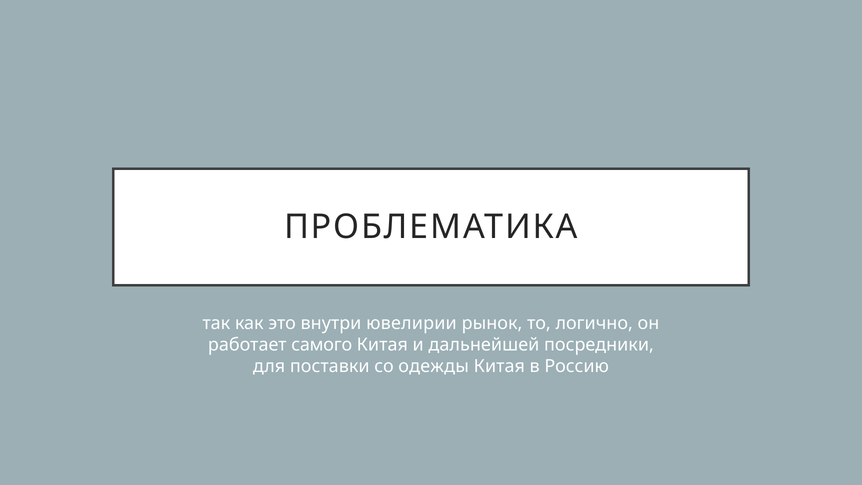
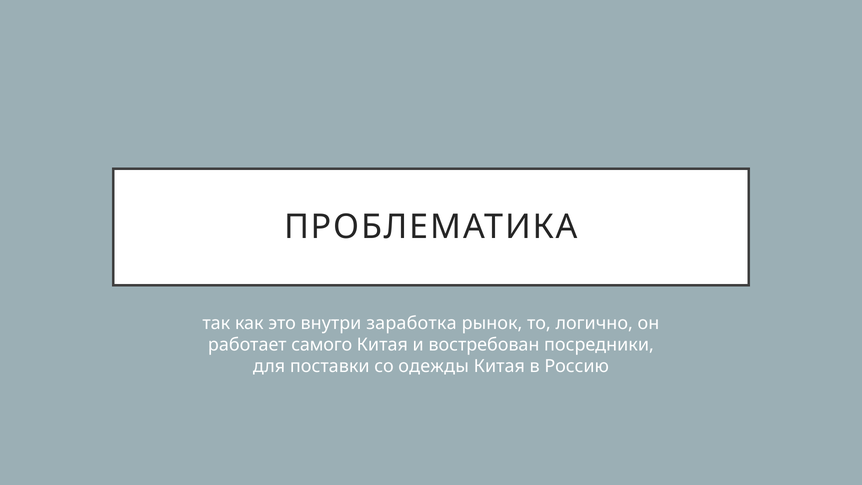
ювелирии: ювелирии -> заработка
дальнейшей: дальнейшей -> востребован
